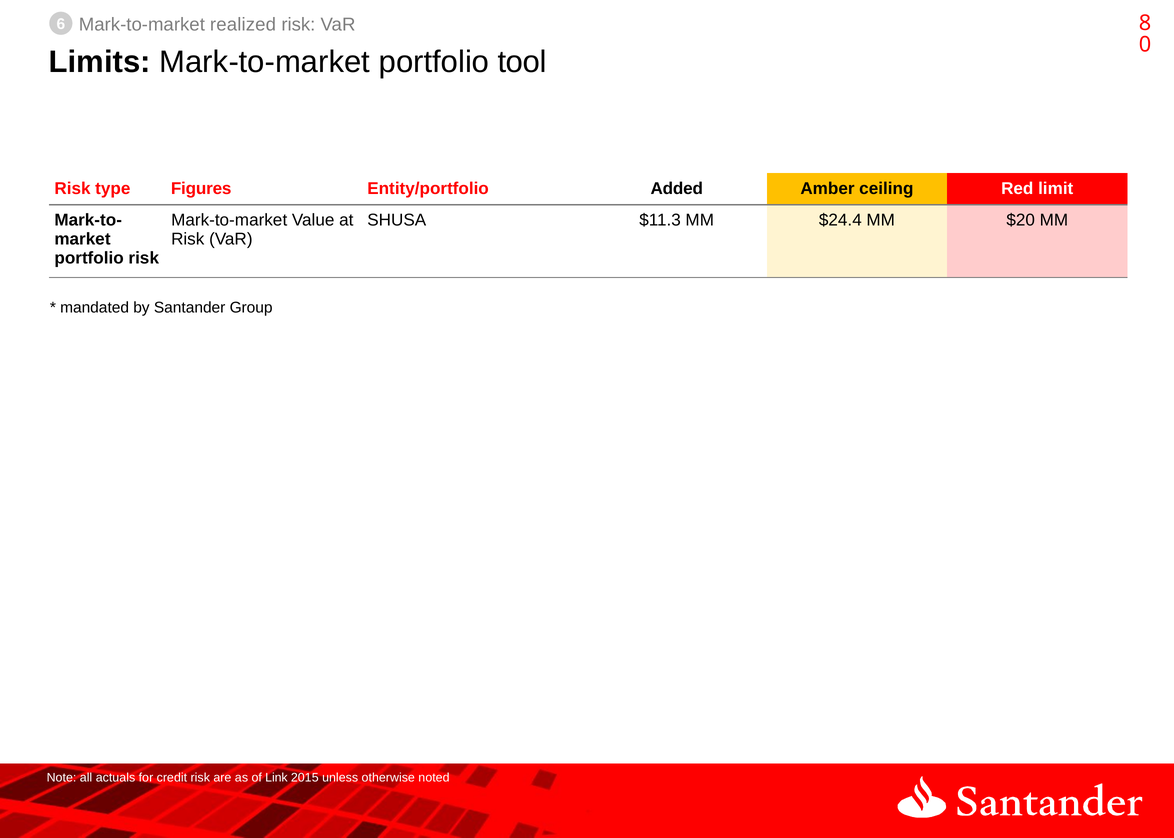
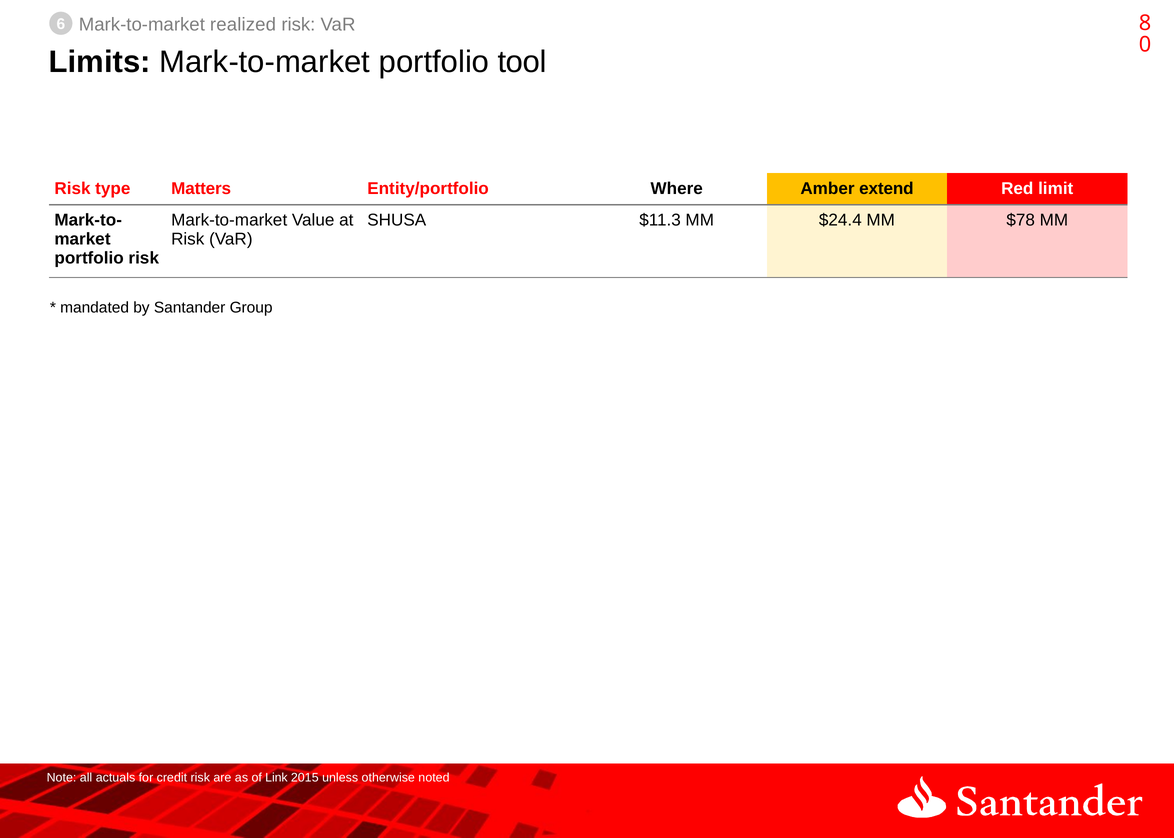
Figures: Figures -> Matters
Added: Added -> Where
ceiling: ceiling -> extend
$20: $20 -> $78
